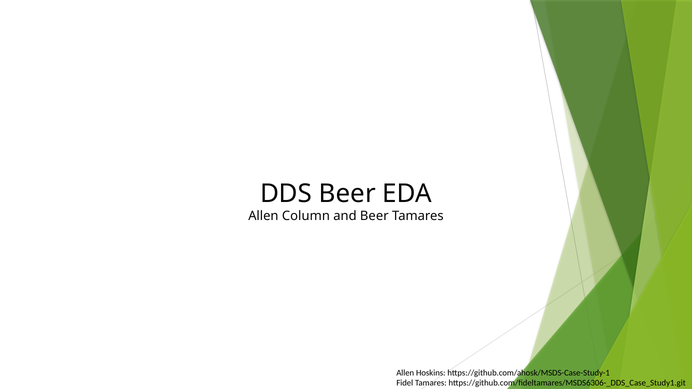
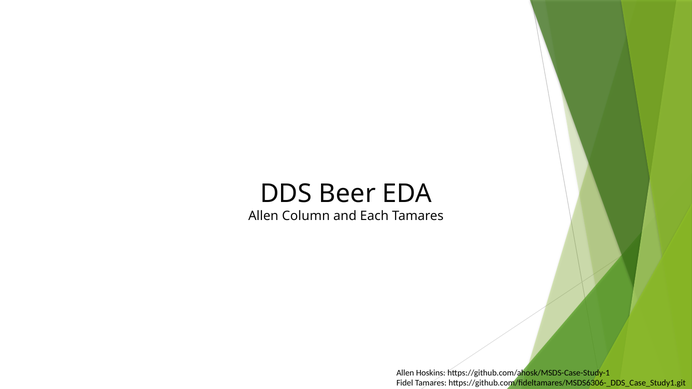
and Beer: Beer -> Each
